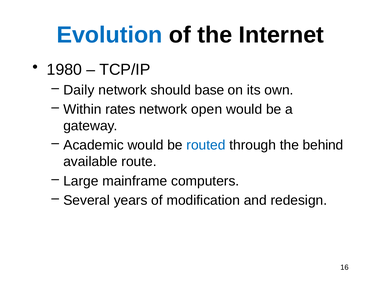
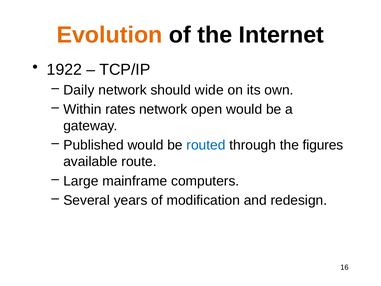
Evolution colour: blue -> orange
1980: 1980 -> 1922
base: base -> wide
Academic: Academic -> Published
behind: behind -> figures
